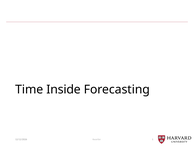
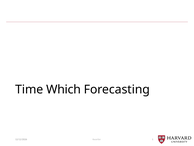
Inside: Inside -> Which
